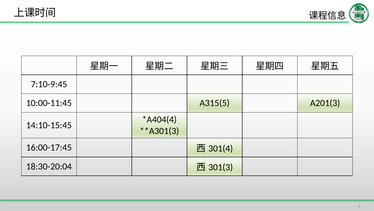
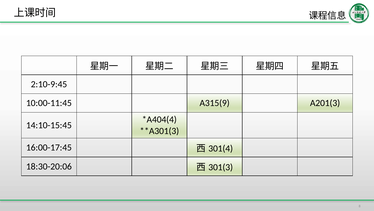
7:10-9:45: 7:10-9:45 -> 2:10-9:45
A315(5: A315(5 -> A315(9
18:30-20:04: 18:30-20:04 -> 18:30-20:06
